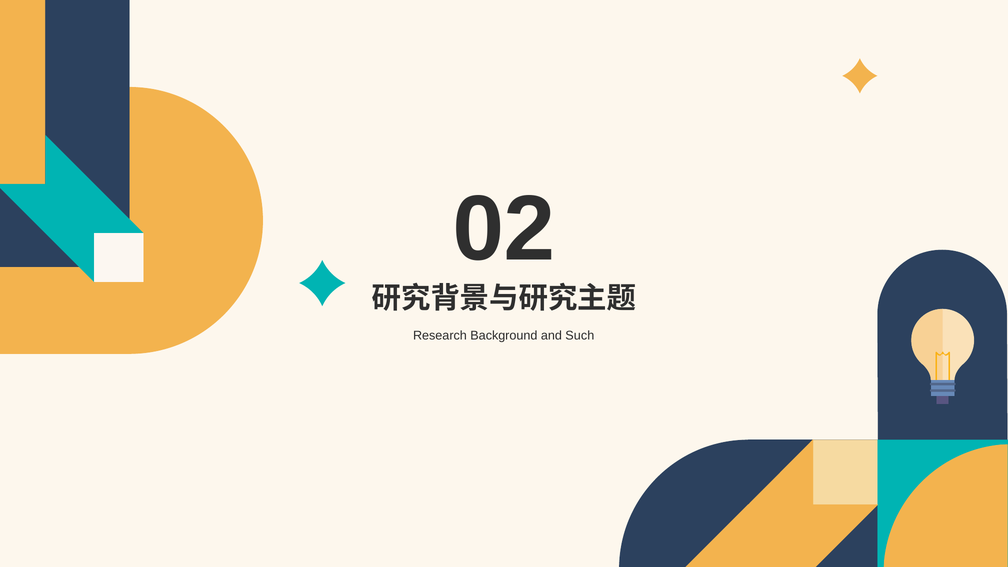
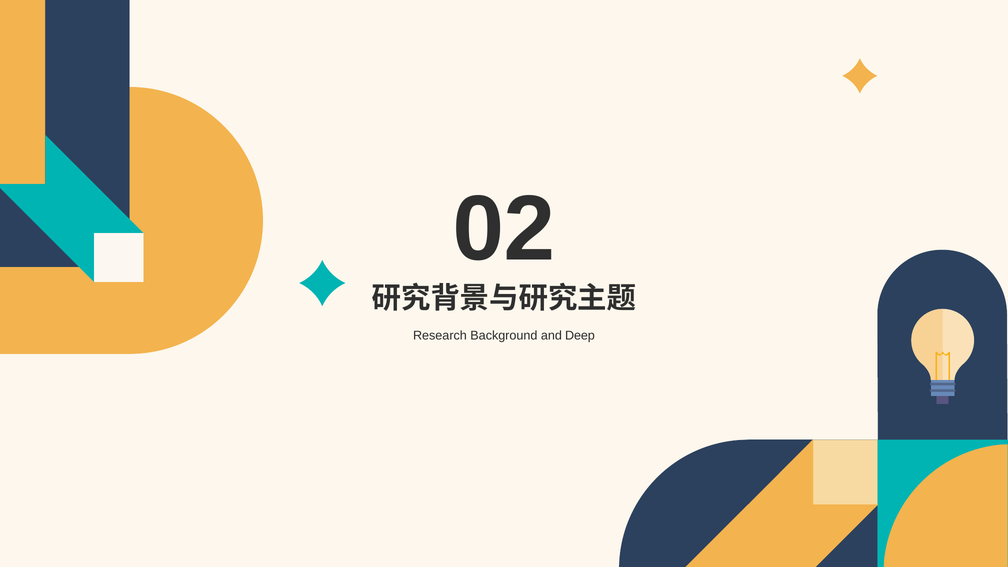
Such: Such -> Deep
